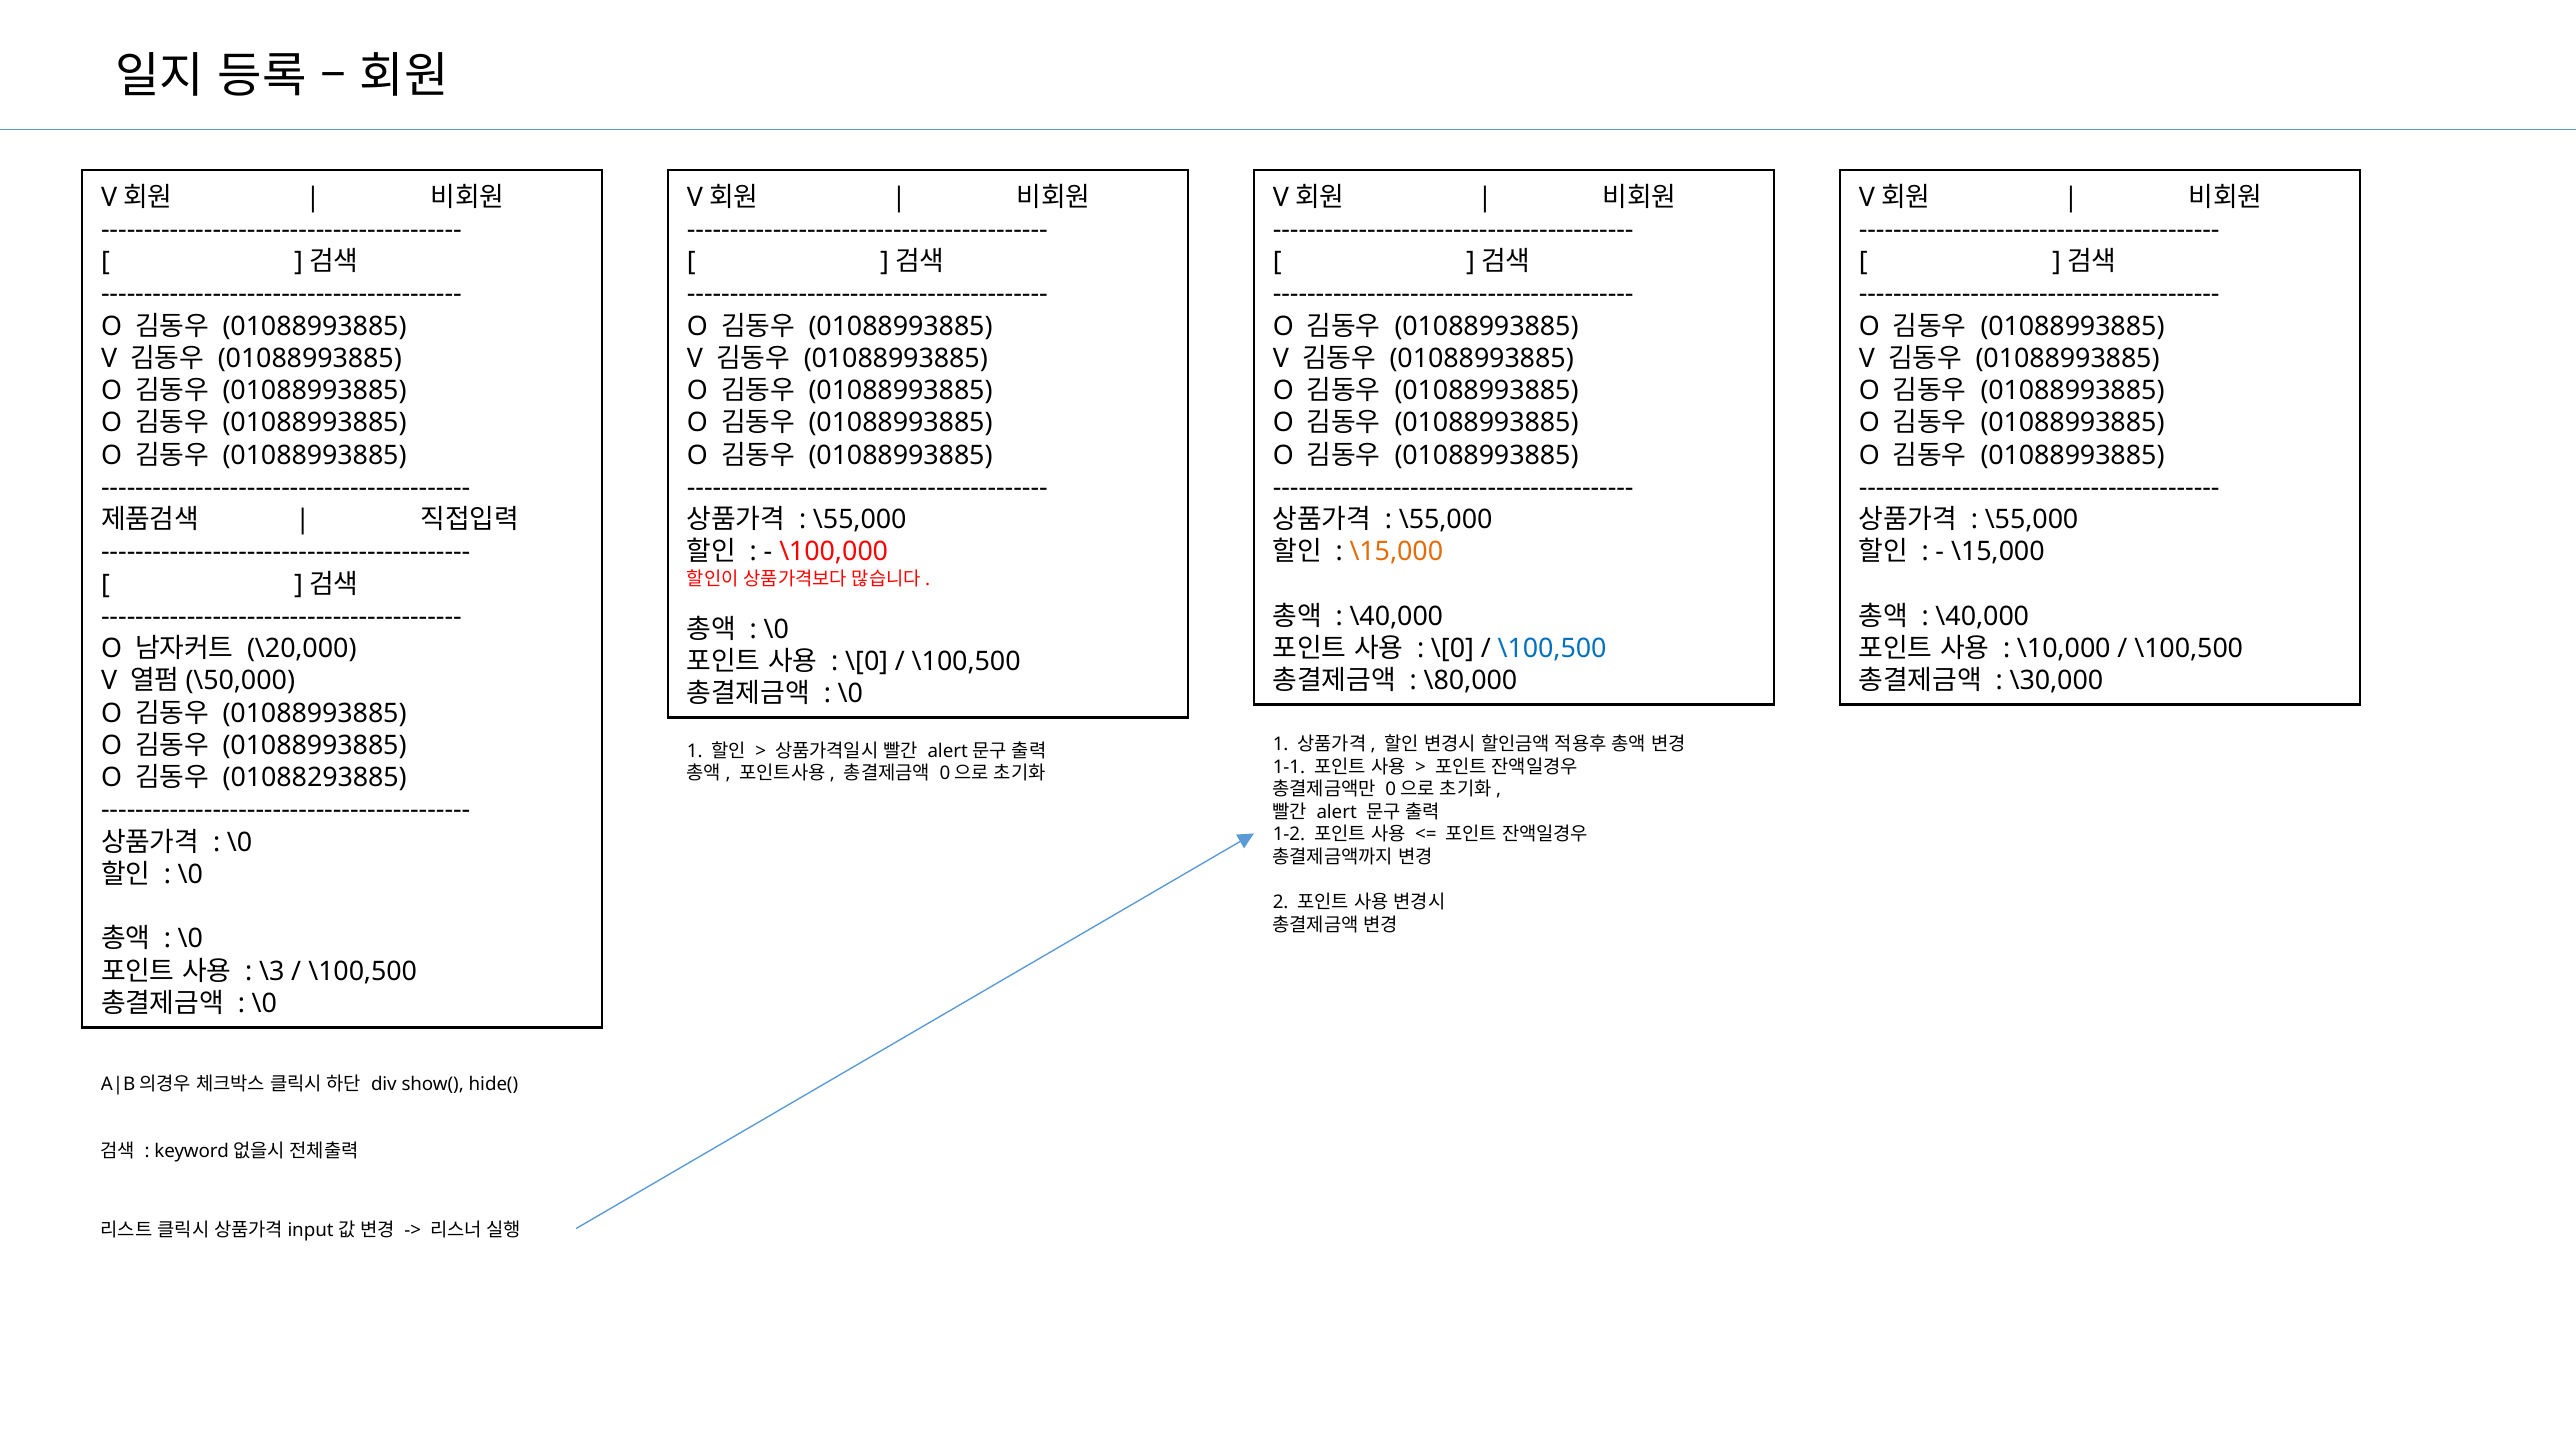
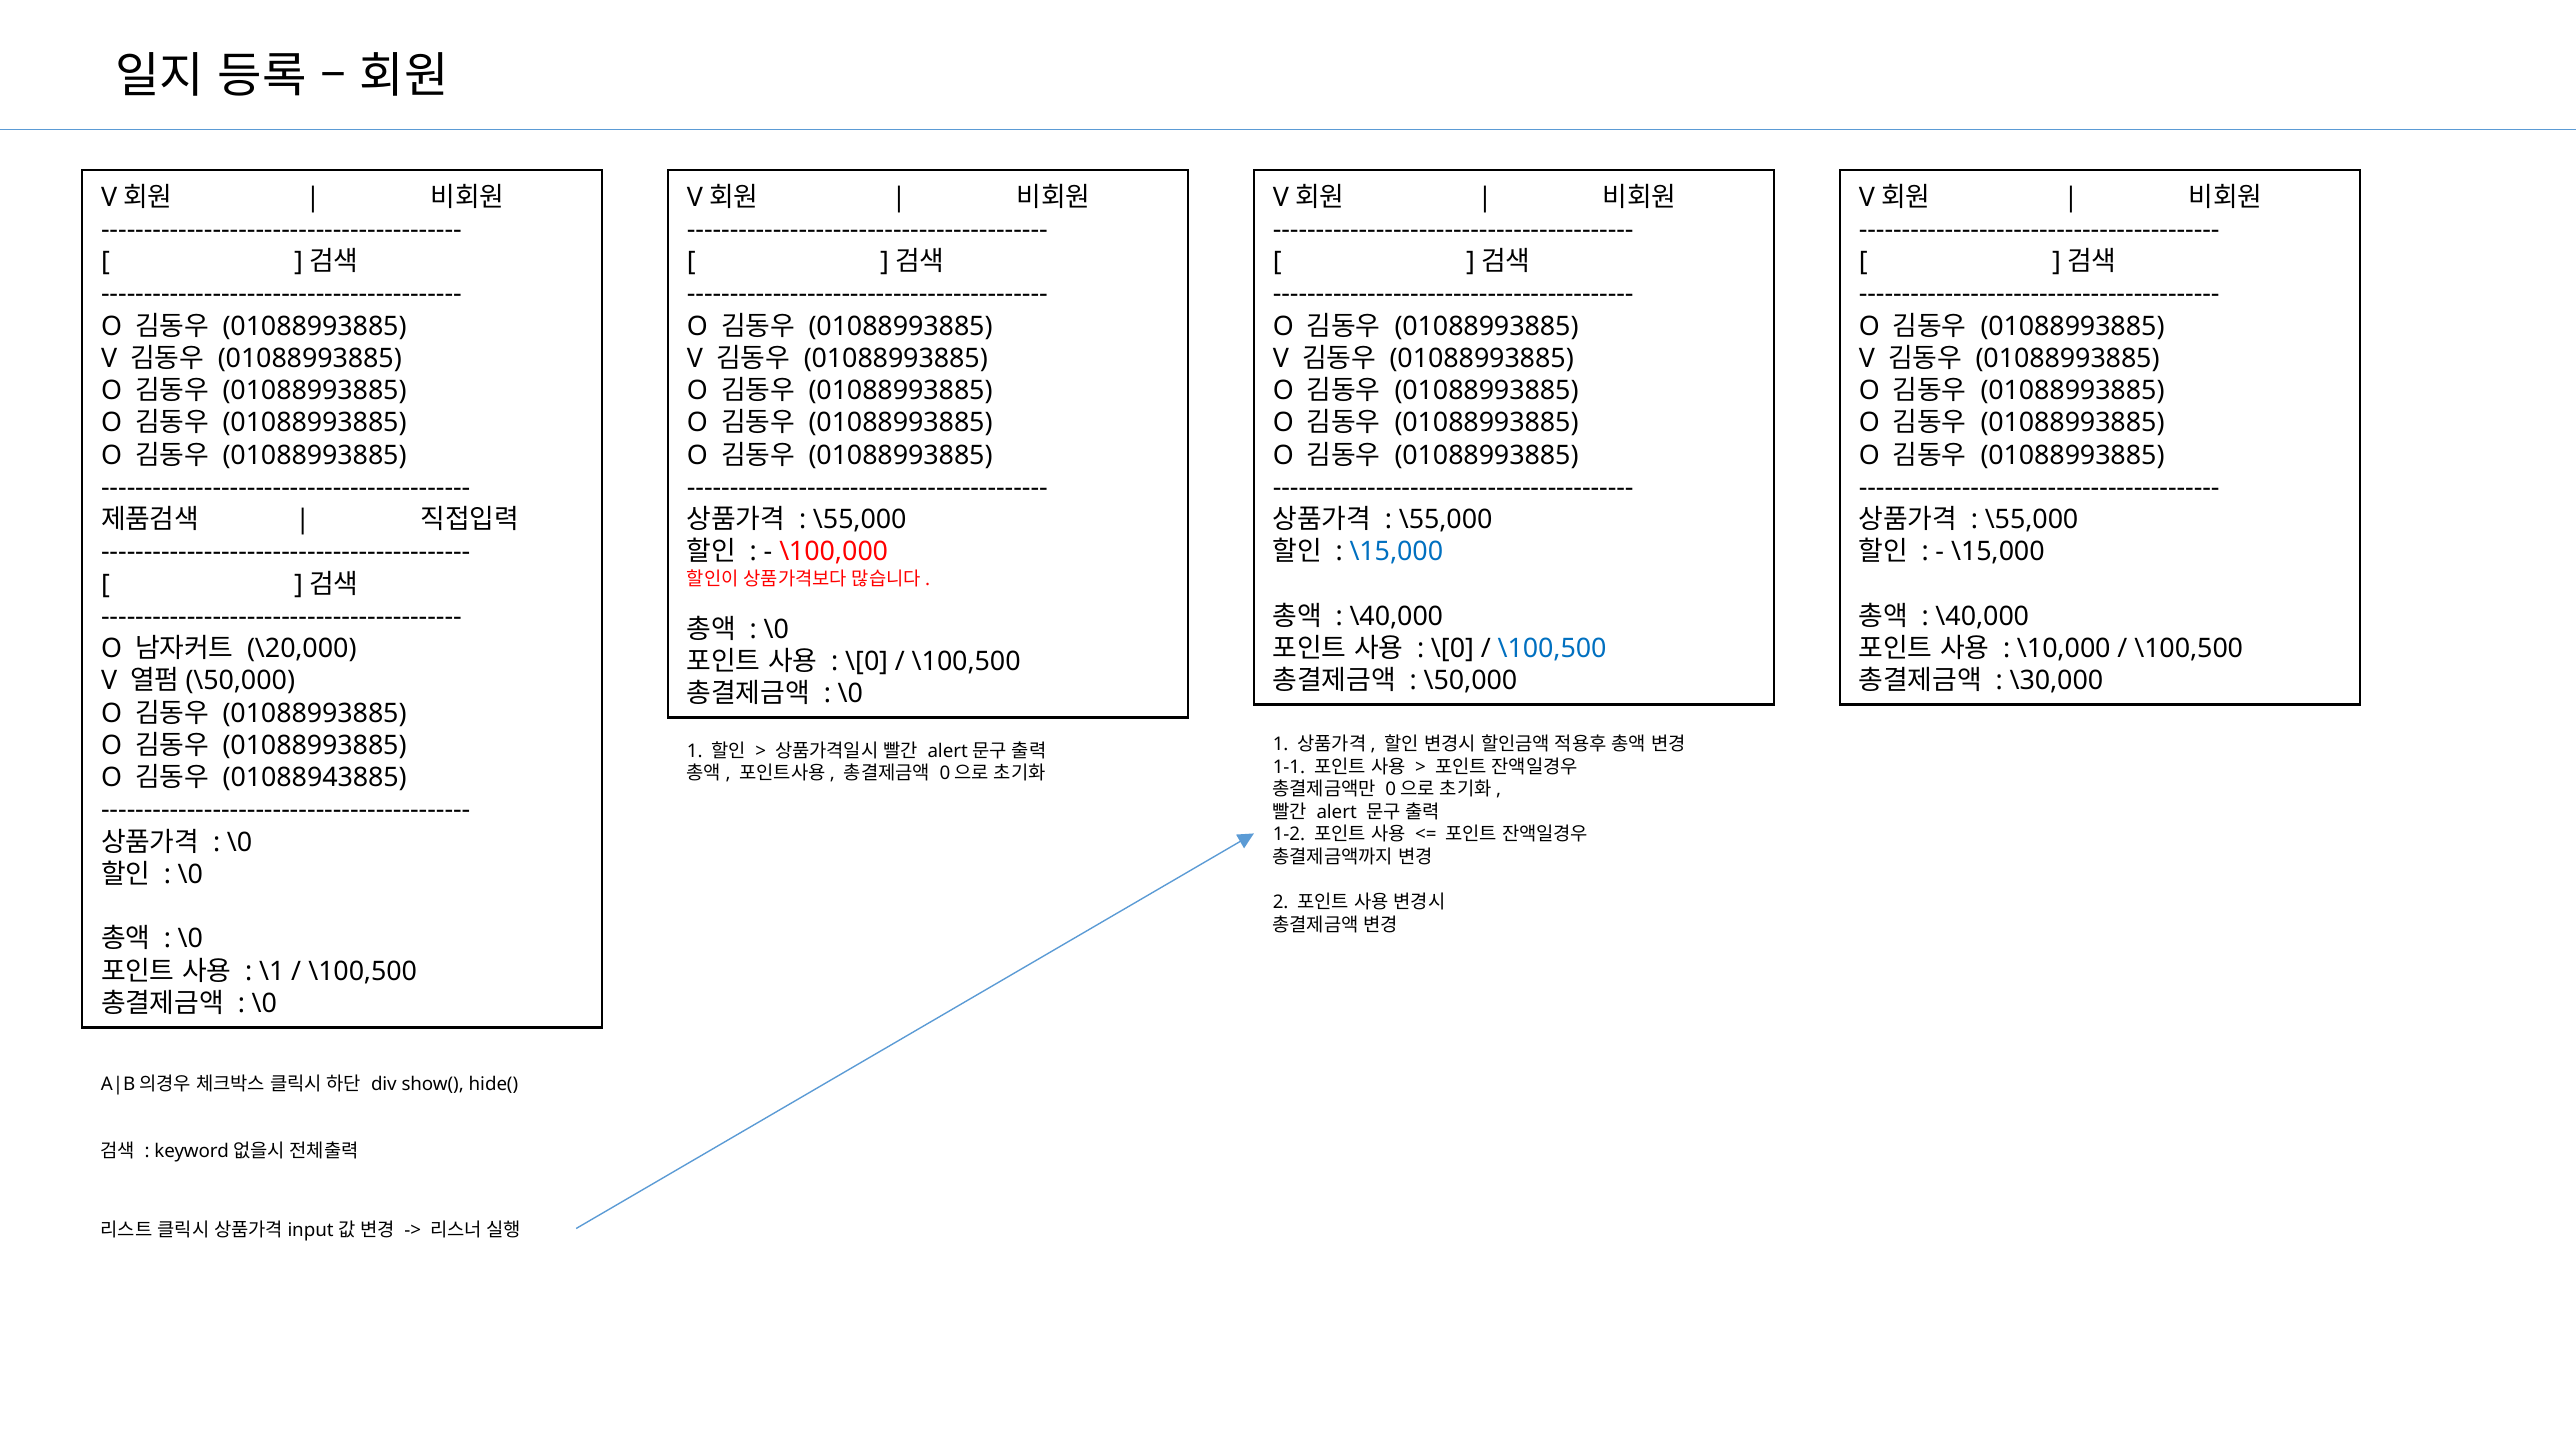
\15,000 at (1396, 552) colour: orange -> blue
\80,000: \80,000 -> \50,000
01088293885: 01088293885 -> 01088943885
\3: \3 -> \1
